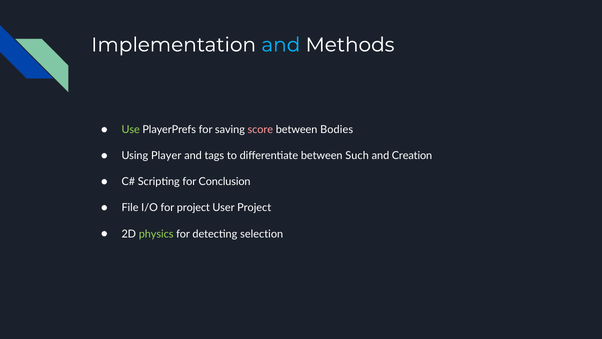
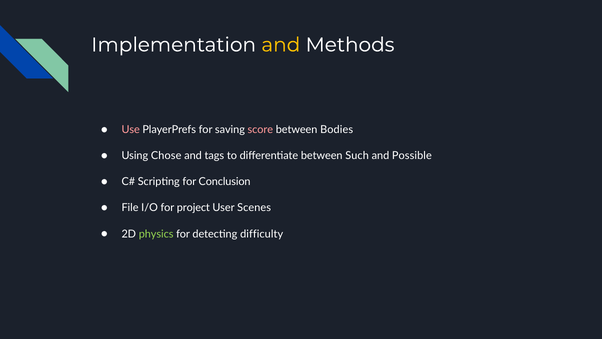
and at (281, 45) colour: light blue -> yellow
Use colour: light green -> pink
Player: Player -> Chose
Creation: Creation -> Possible
User Project: Project -> Scenes
selection: selection -> difficulty
